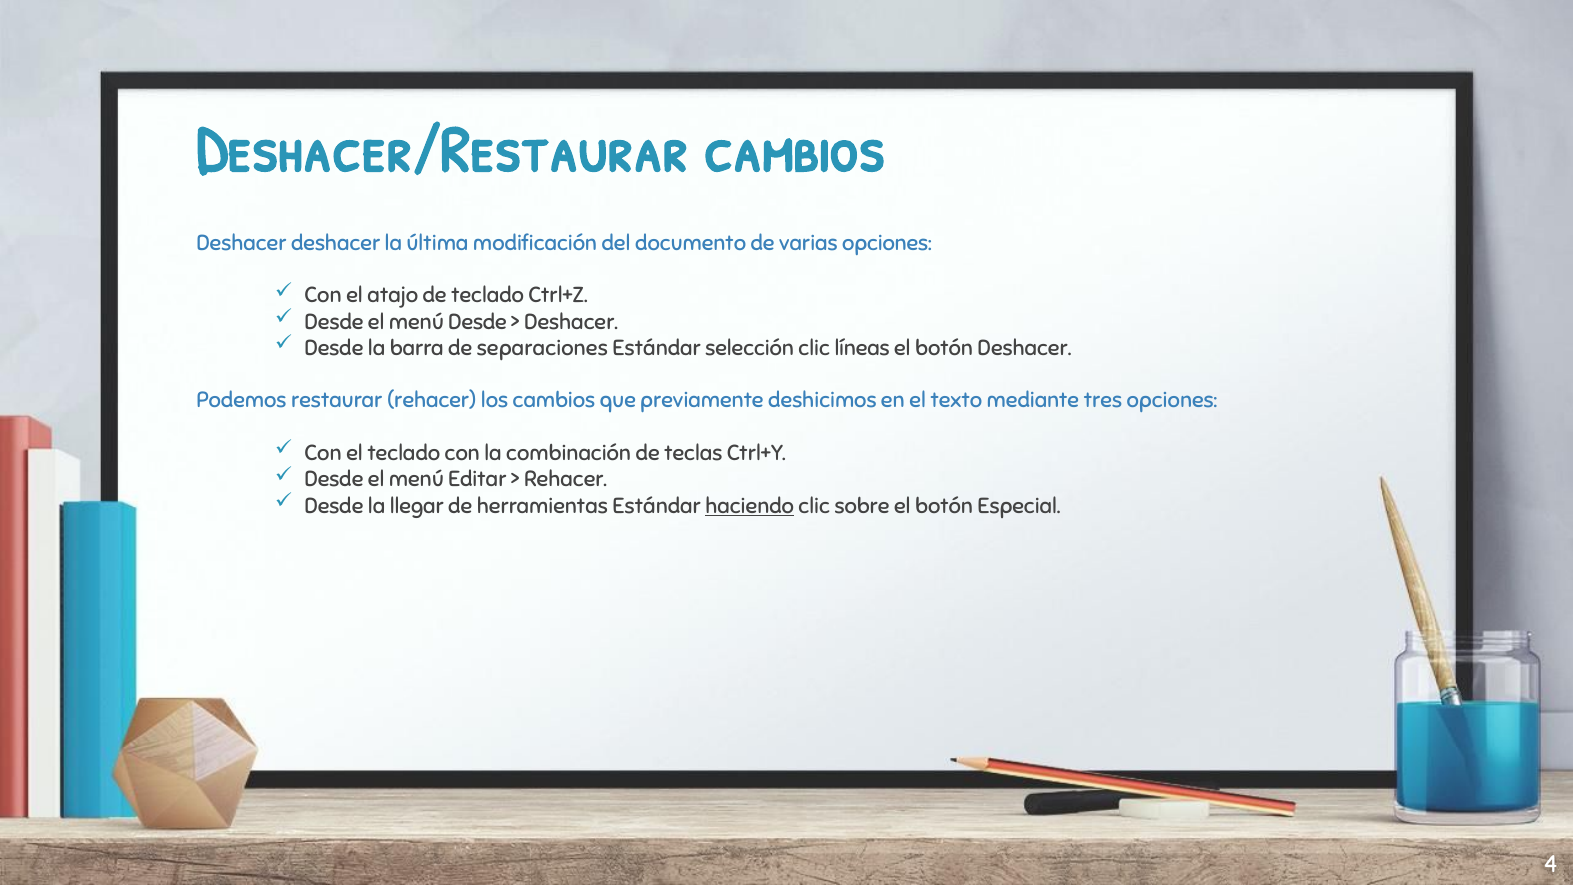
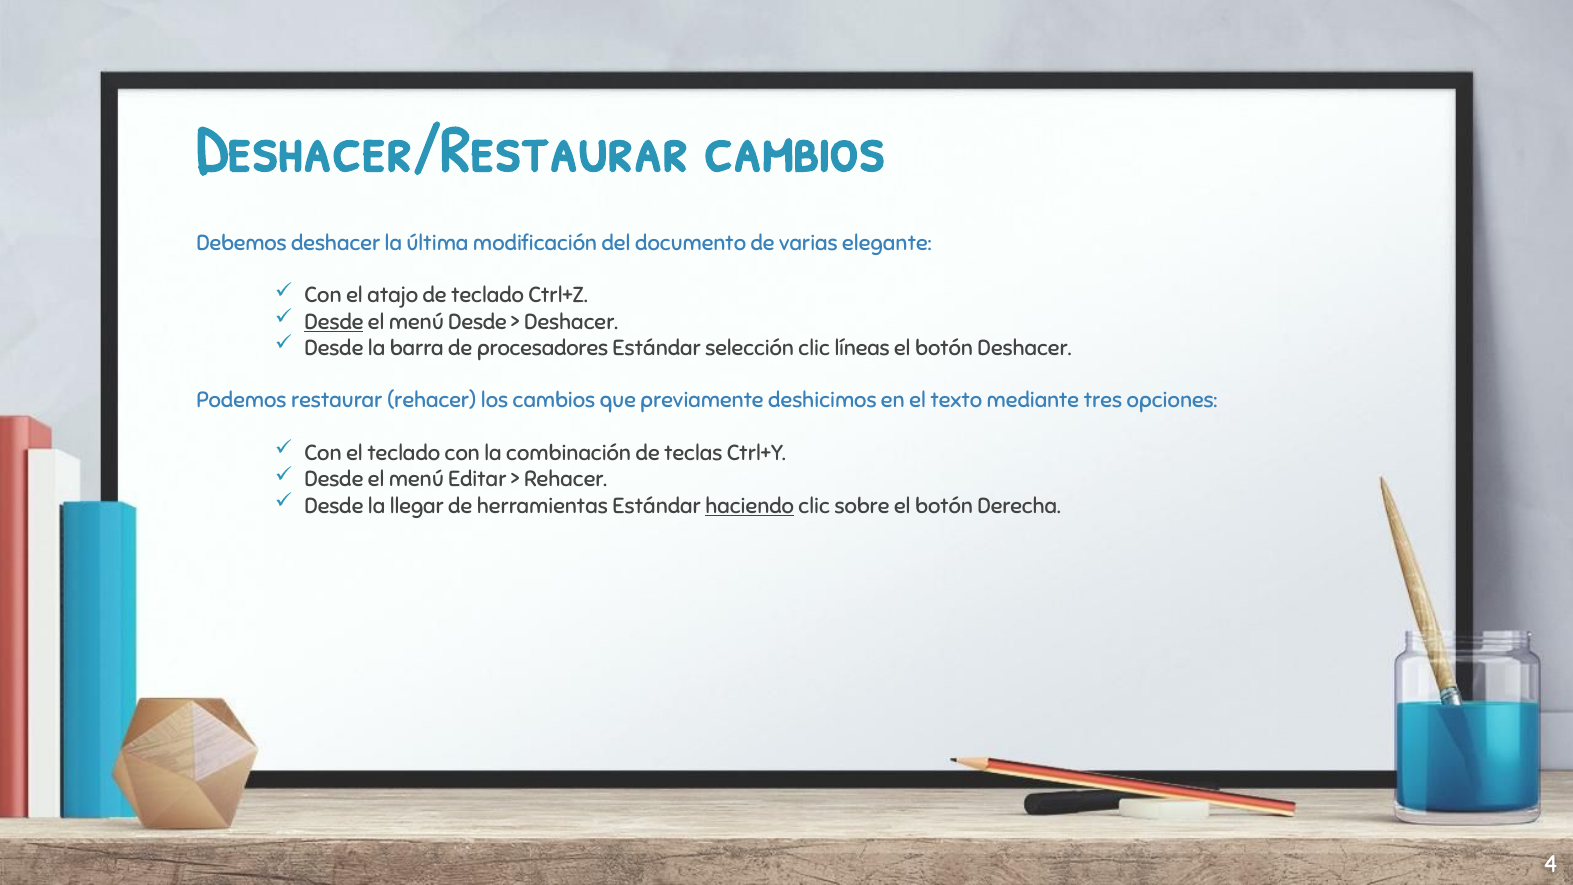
Deshacer at (241, 243): Deshacer -> Debemos
varias opciones: opciones -> elegante
Desde at (334, 322) underline: none -> present
separaciones: separaciones -> procesadores
Especial: Especial -> Derecha
